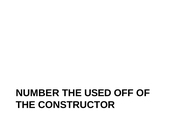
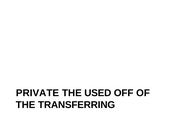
NUMBER: NUMBER -> PRIVATE
CONSTRUCTOR: CONSTRUCTOR -> TRANSFERRING
